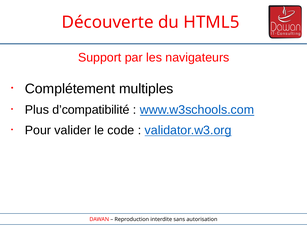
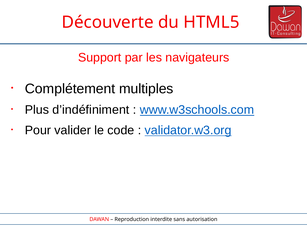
d’compatibilité: d’compatibilité -> d’indéfiniment
